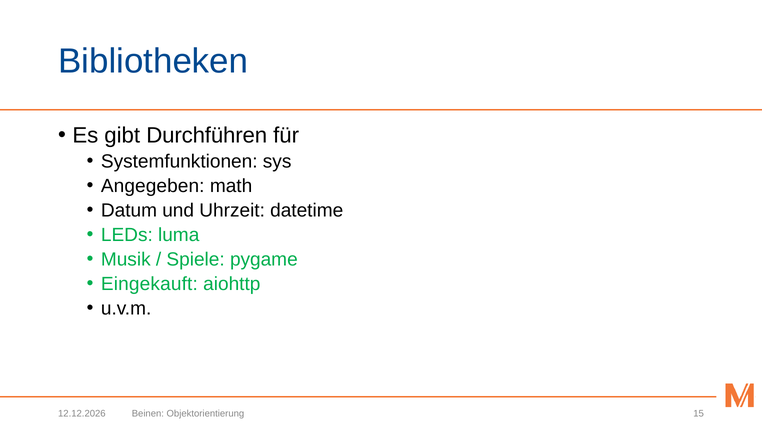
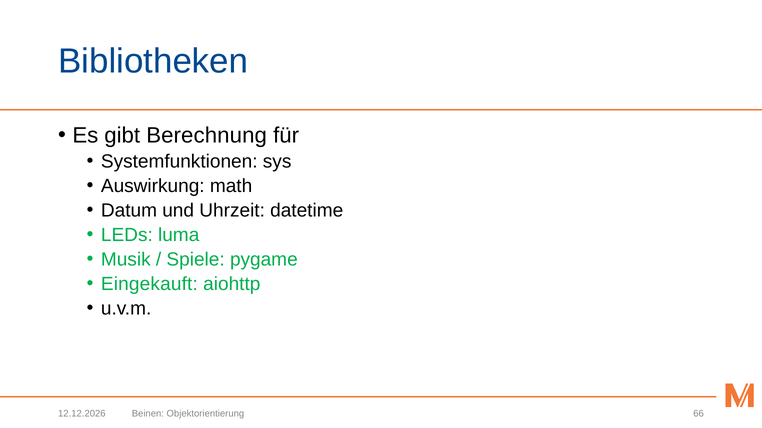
Durchführen: Durchführen -> Berechnung
Angegeben: Angegeben -> Auswirkung
15: 15 -> 66
